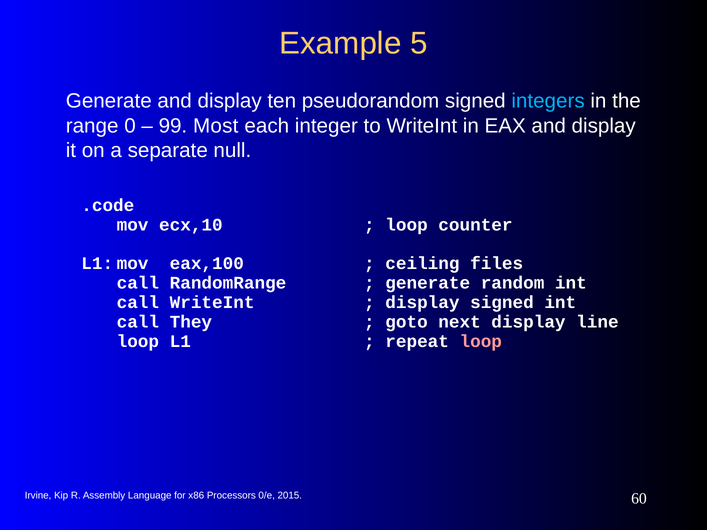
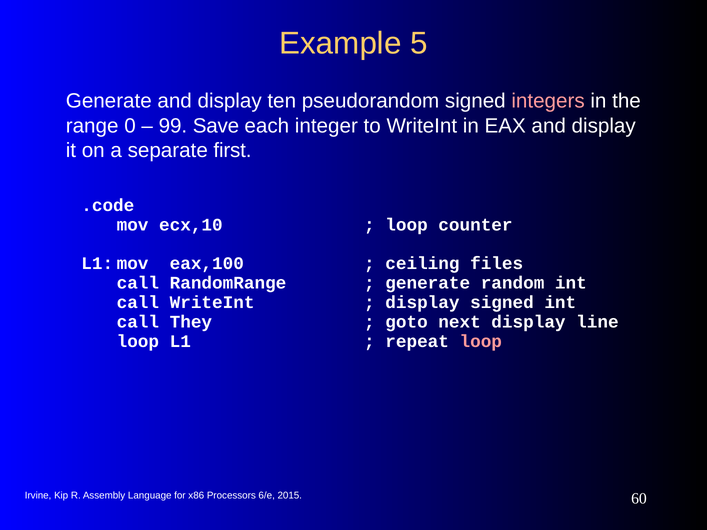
integers colour: light blue -> pink
Most: Most -> Save
null: null -> first
0/e: 0/e -> 6/e
